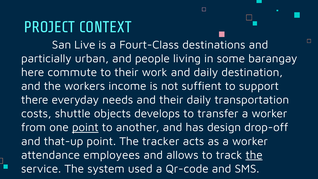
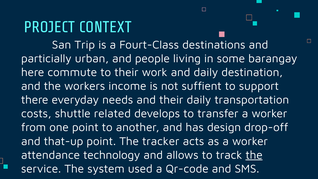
Live: Live -> Trip
objects: objects -> related
point at (85, 127) underline: present -> none
employees: employees -> technology
